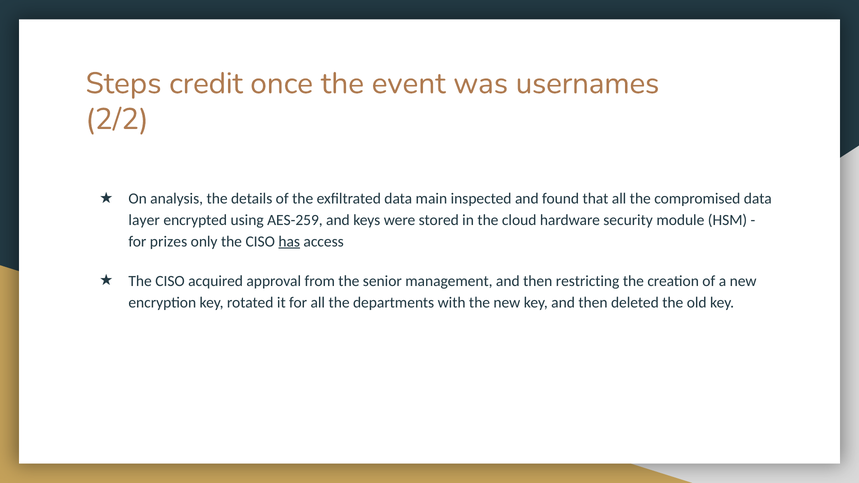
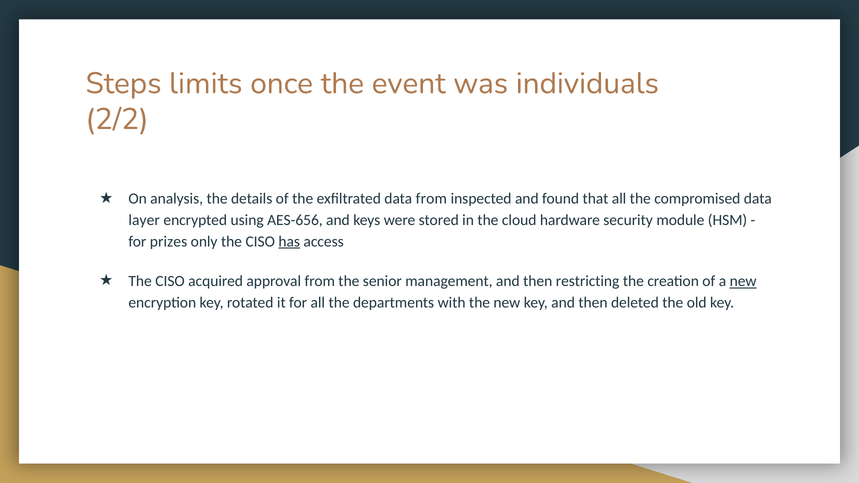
credit: credit -> limits
usernames: usernames -> individuals
data main: main -> from
AES-259: AES-259 -> AES-656
new at (743, 281) underline: none -> present
